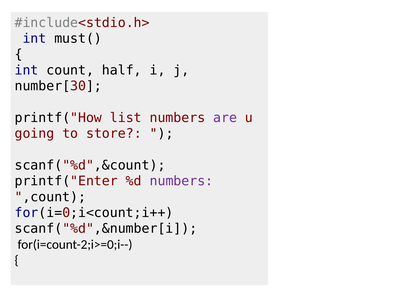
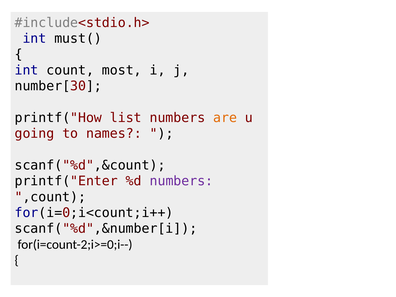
half: half -> most
are colour: purple -> orange
store: store -> names
